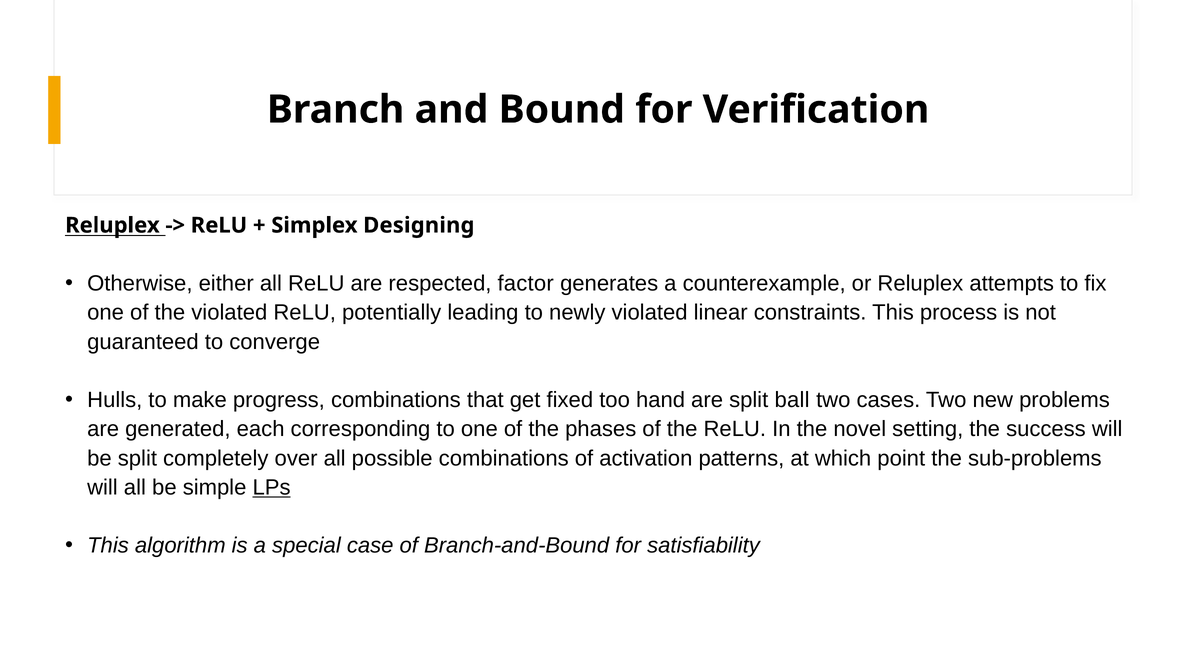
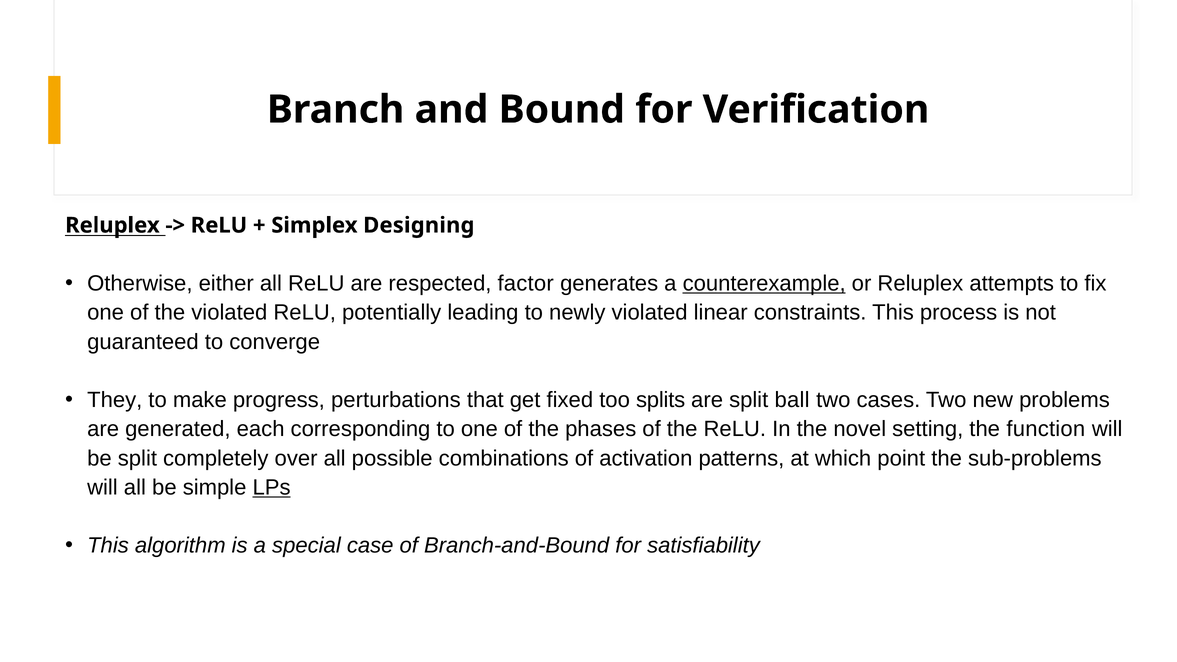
counterexample underline: none -> present
Hulls: Hulls -> They
progress combinations: combinations -> perturbations
hand: hand -> splits
success: success -> function
